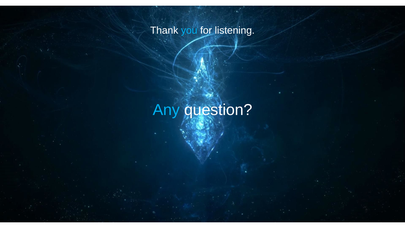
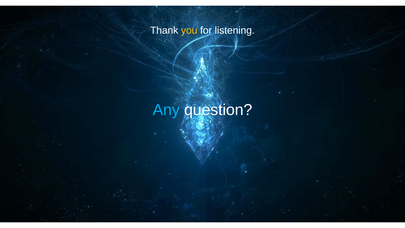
you colour: light blue -> yellow
